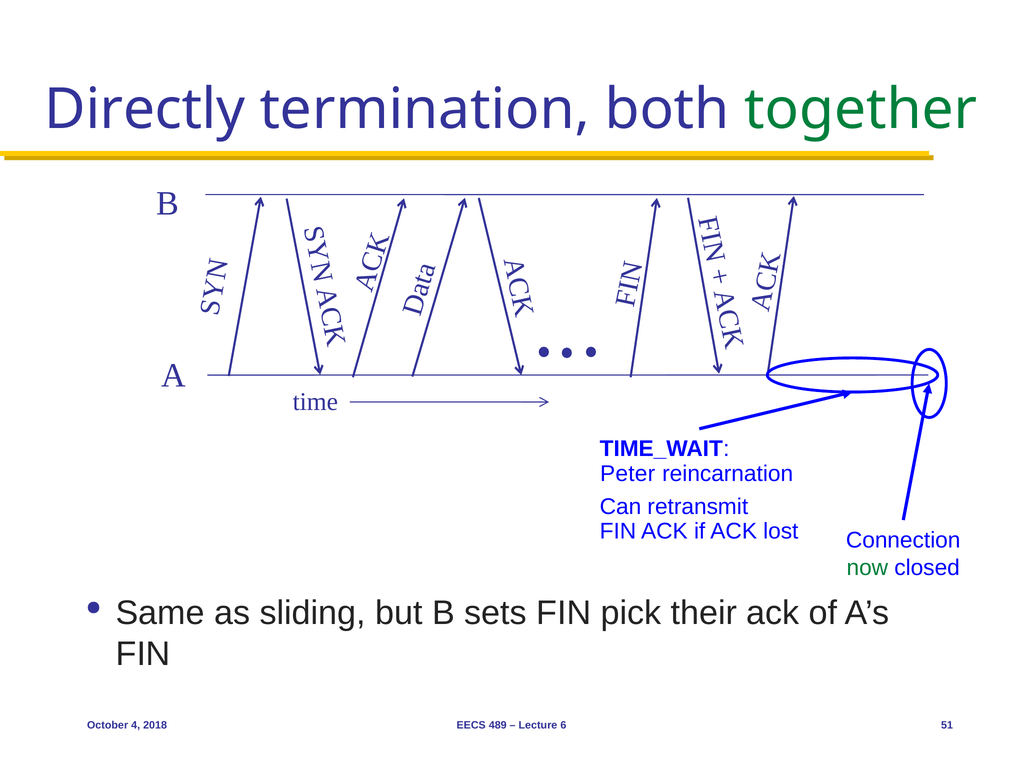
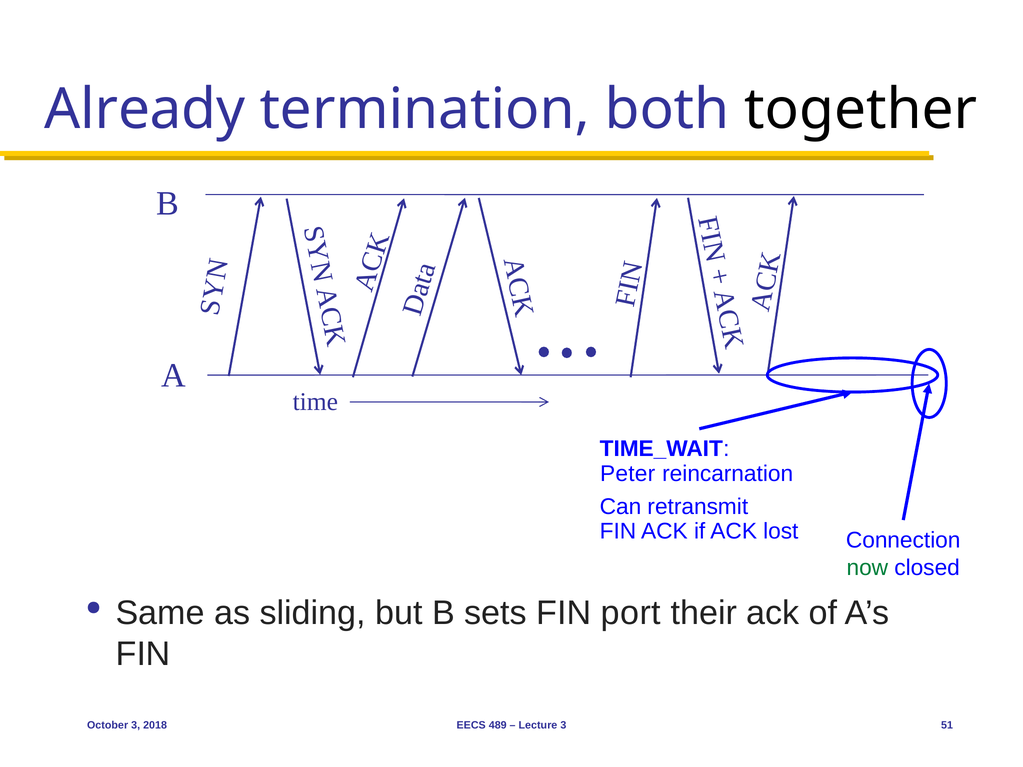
Directly: Directly -> Already
together colour: green -> black
pick: pick -> port
October 4: 4 -> 3
Lecture 6: 6 -> 3
